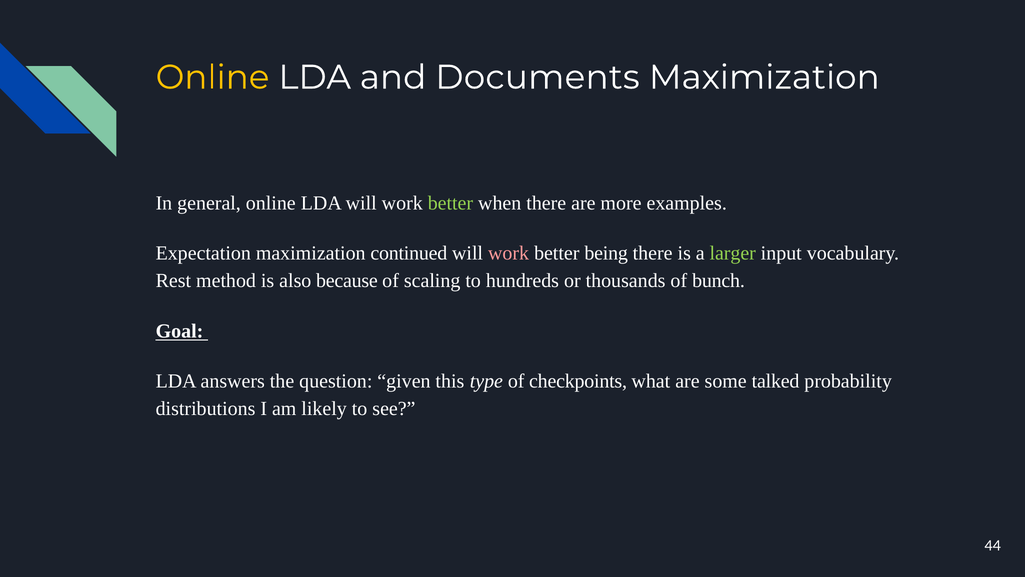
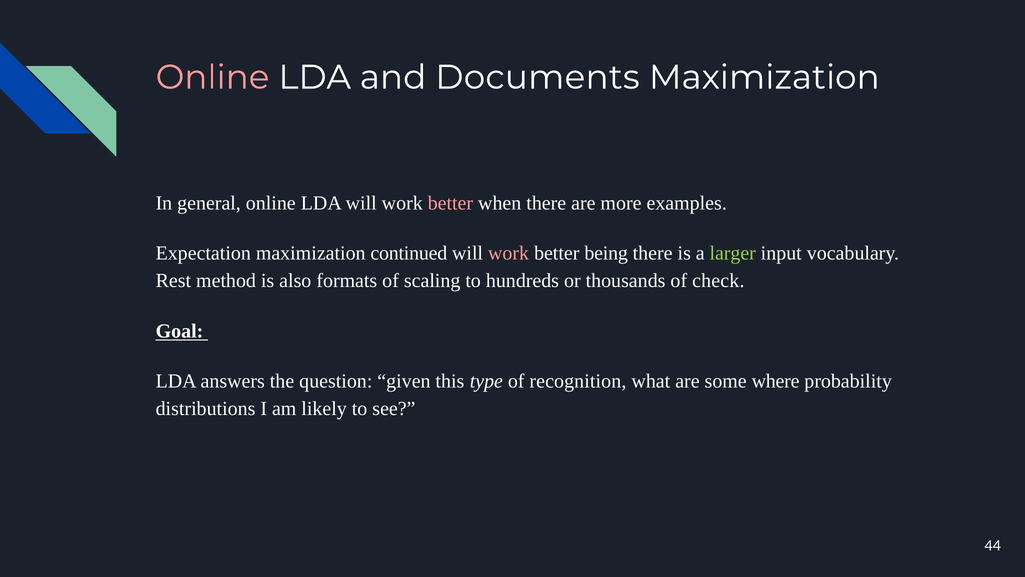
Online at (213, 77) colour: yellow -> pink
better at (450, 203) colour: light green -> pink
because: because -> formats
bunch: bunch -> check
checkpoints: checkpoints -> recognition
talked: talked -> where
